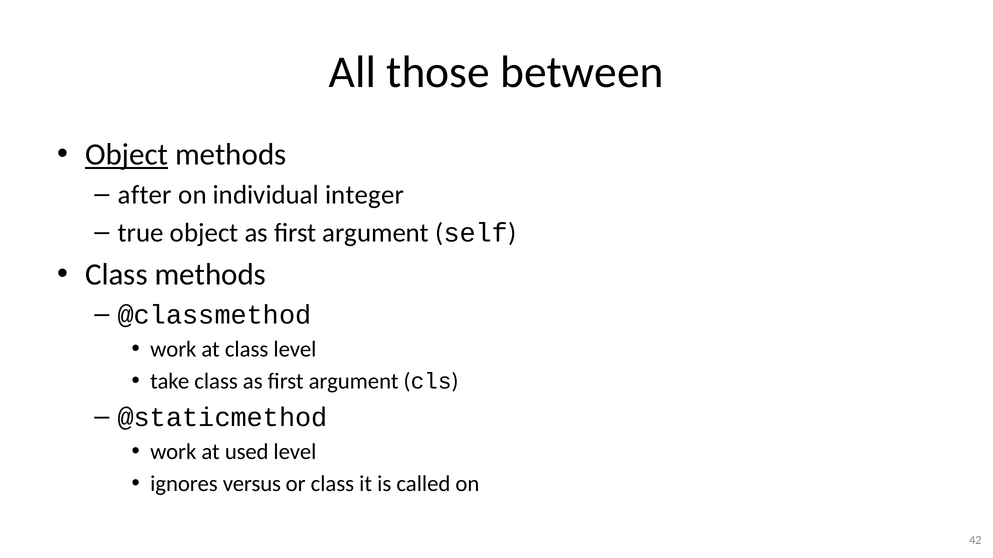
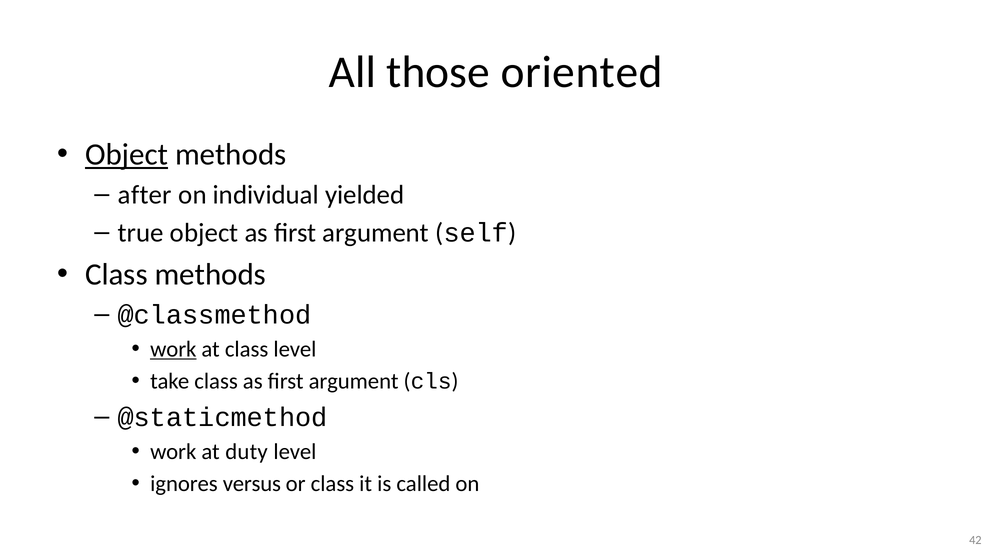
between: between -> oriented
integer: integer -> yielded
work at (173, 350) underline: none -> present
used: used -> duty
